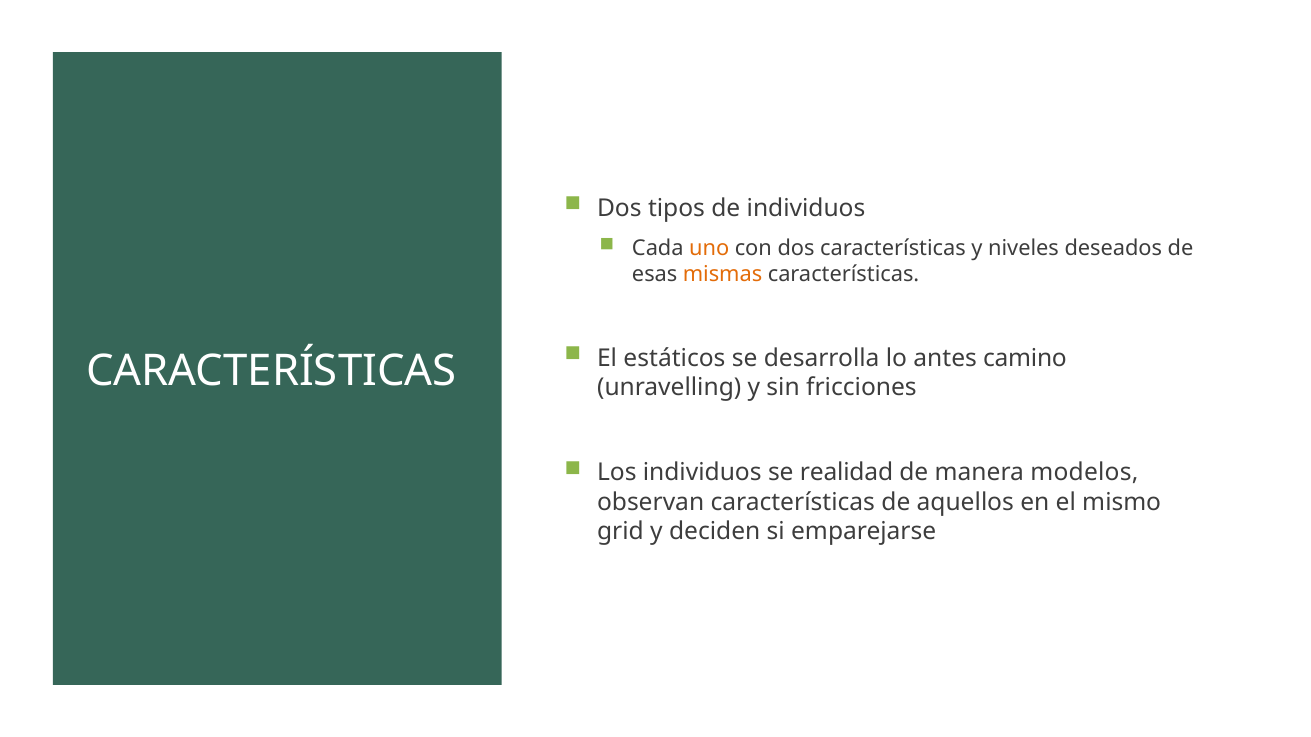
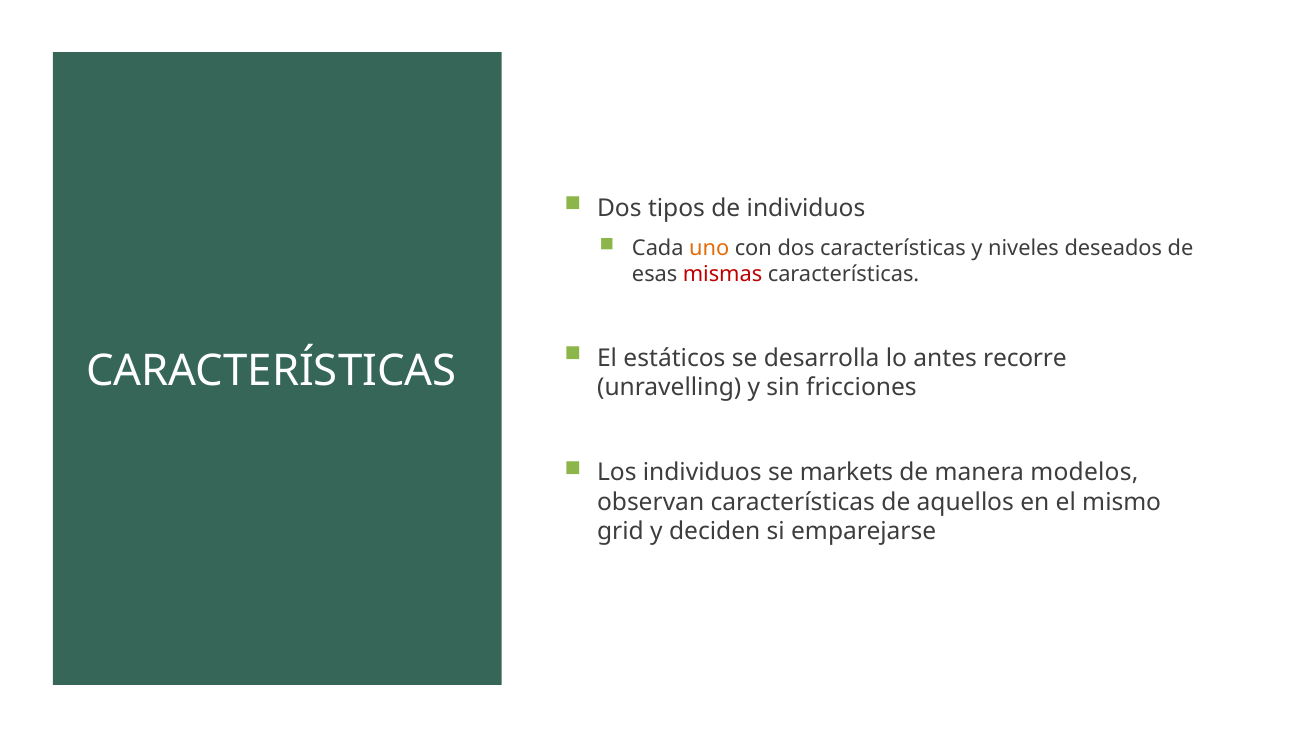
mismas colour: orange -> red
camino: camino -> recorre
realidad: realidad -> markets
